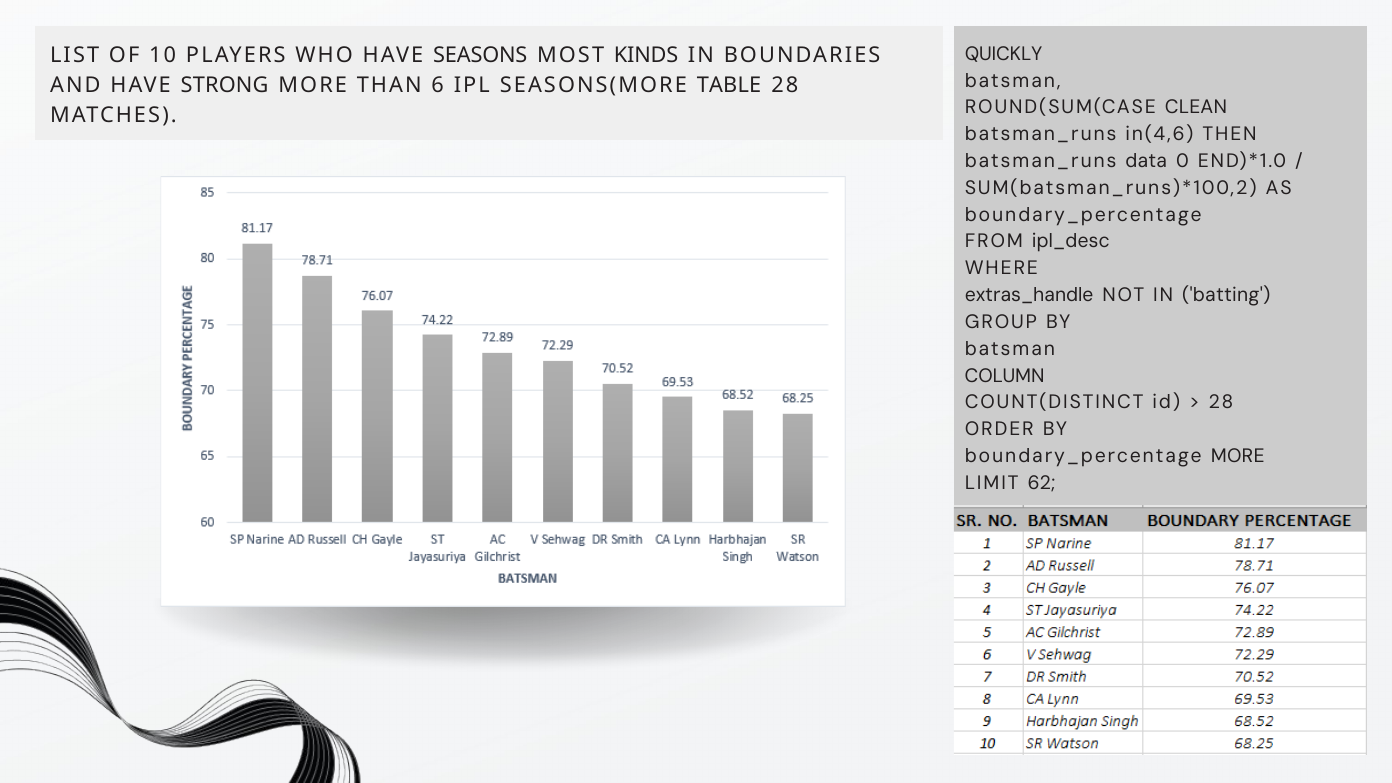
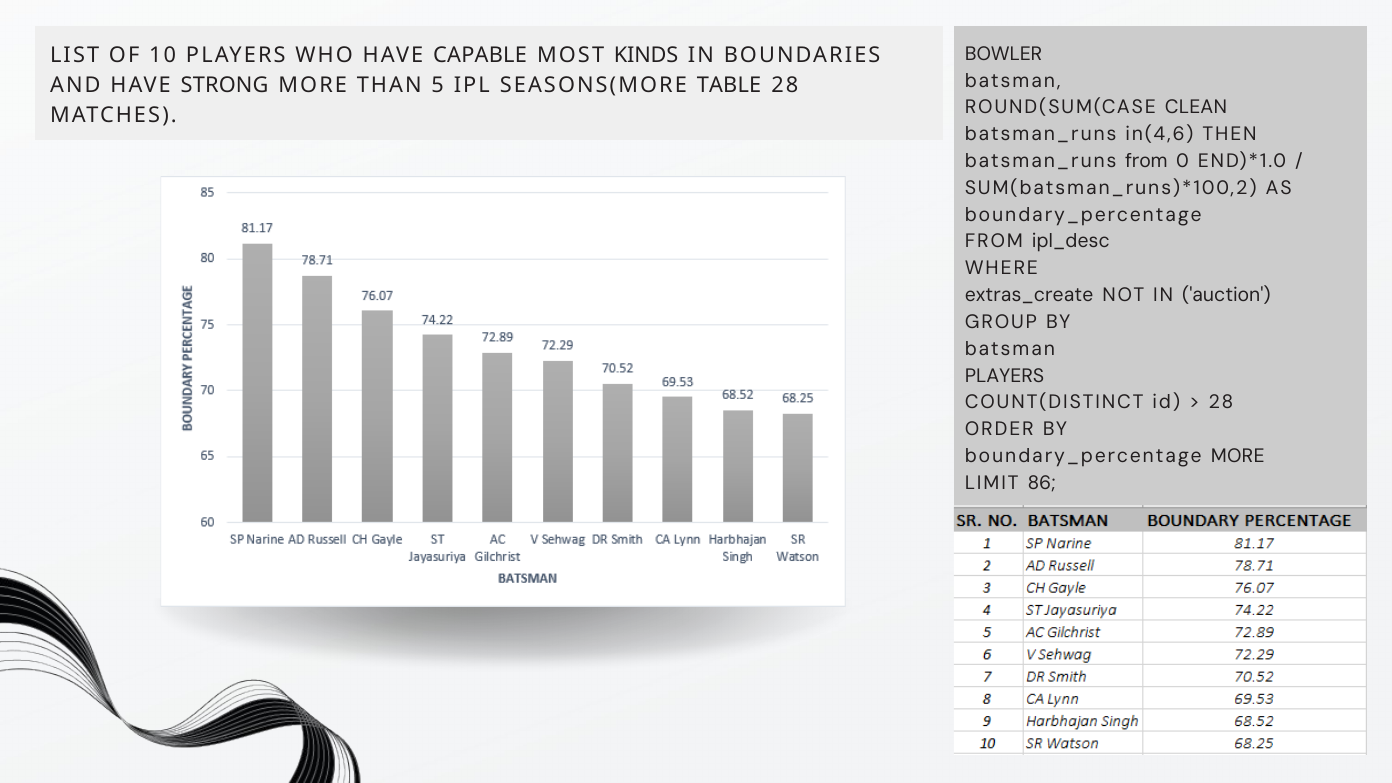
QUICKLY: QUICKLY -> BOWLER
SEASONS: SEASONS -> CAPABLE
6: 6 -> 5
batsman_runs data: data -> from
extras_handle: extras_handle -> extras_create
batting: batting -> auction
COLUMN at (1005, 376): COLUMN -> PLAYERS
62: 62 -> 86
